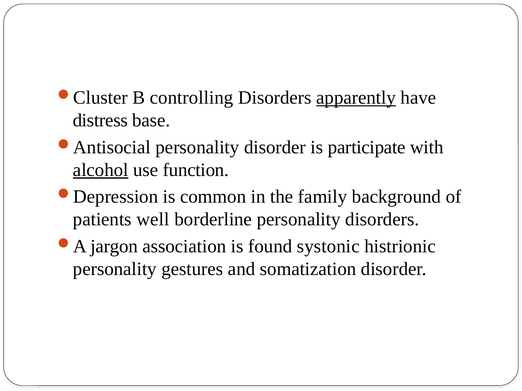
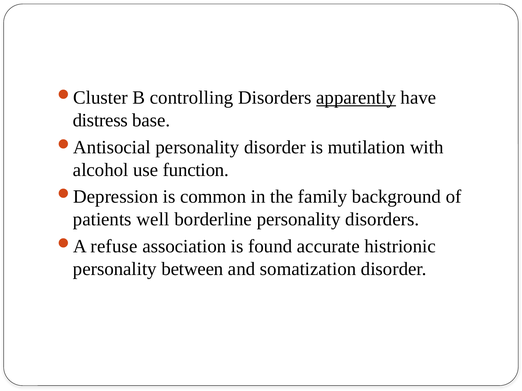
participate: participate -> mutilation
alcohol underline: present -> none
jargon: jargon -> refuse
systonic: systonic -> accurate
gestures: gestures -> between
